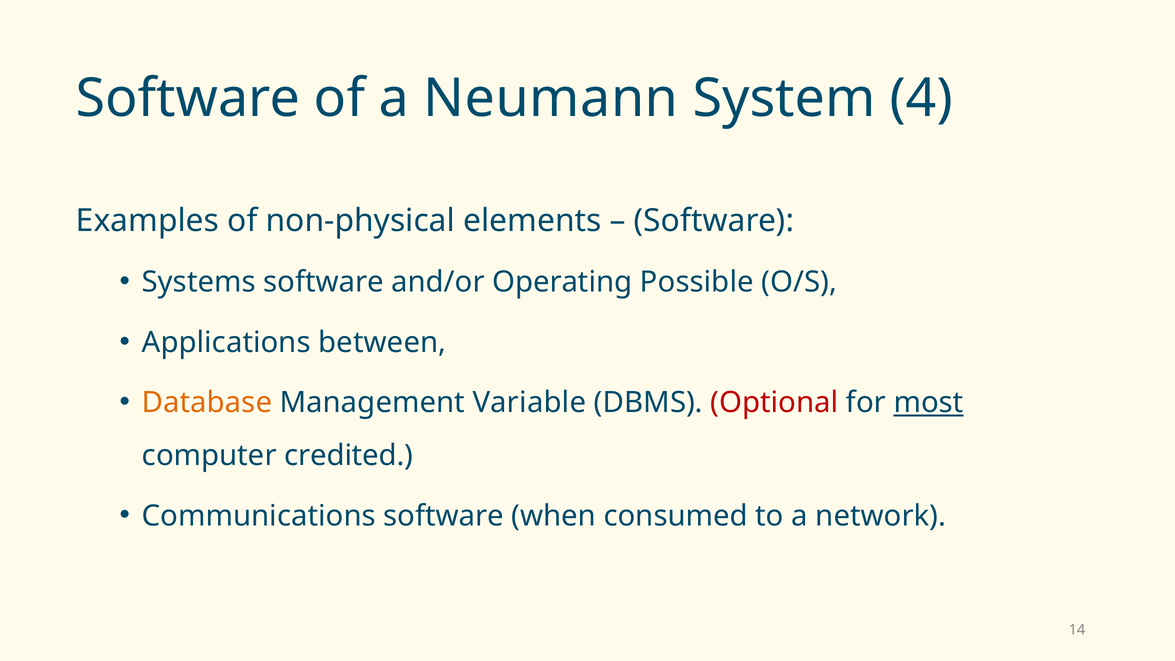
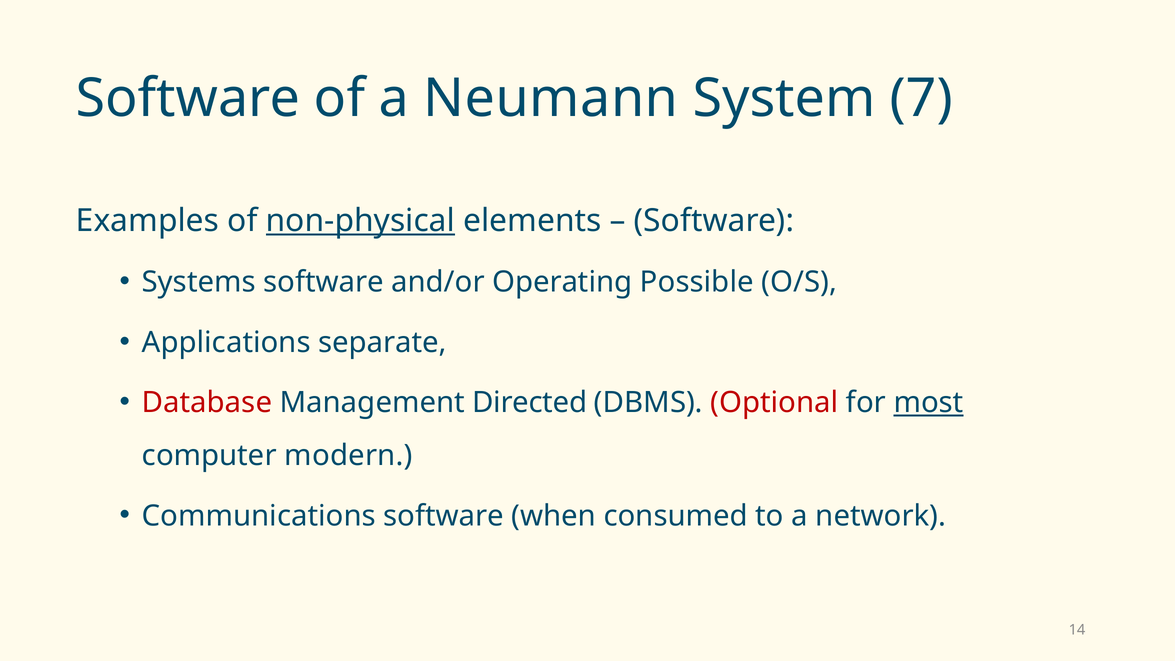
4: 4 -> 7
non-physical underline: none -> present
between: between -> separate
Database colour: orange -> red
Variable: Variable -> Directed
credited: credited -> modern
